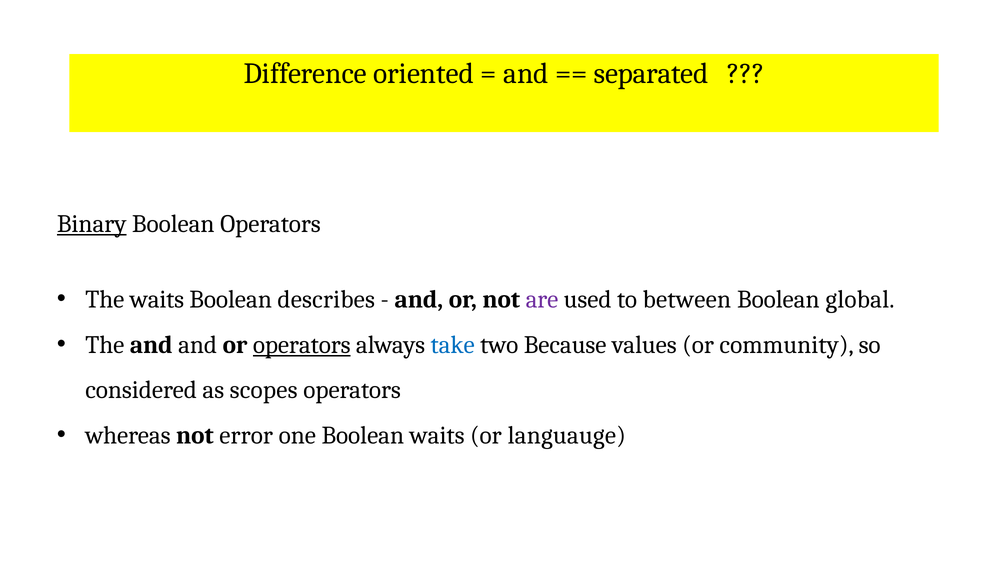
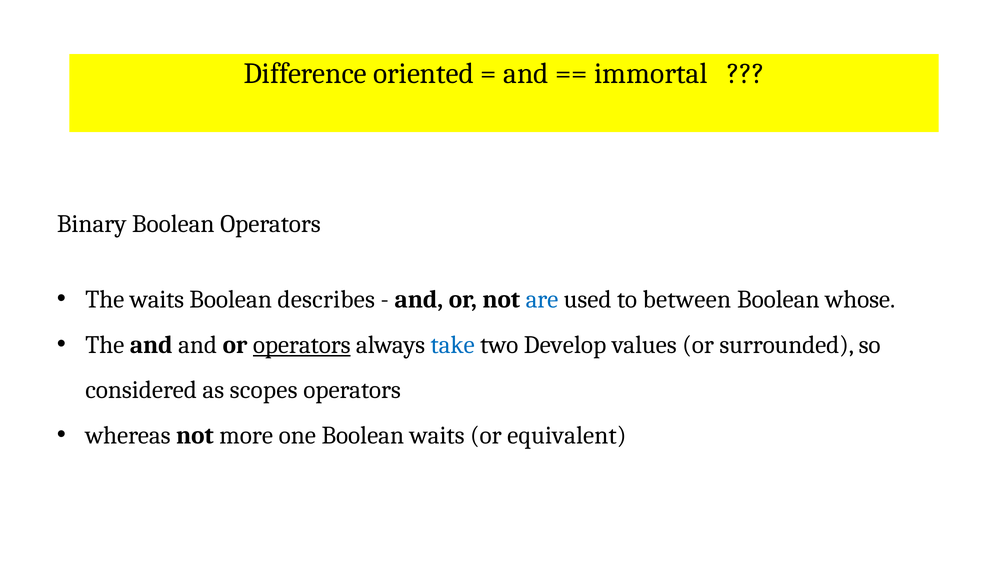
separated: separated -> immortal
Binary underline: present -> none
are colour: purple -> blue
global: global -> whose
Because: Because -> Develop
community: community -> surrounded
error: error -> more
languauge: languauge -> equivalent
